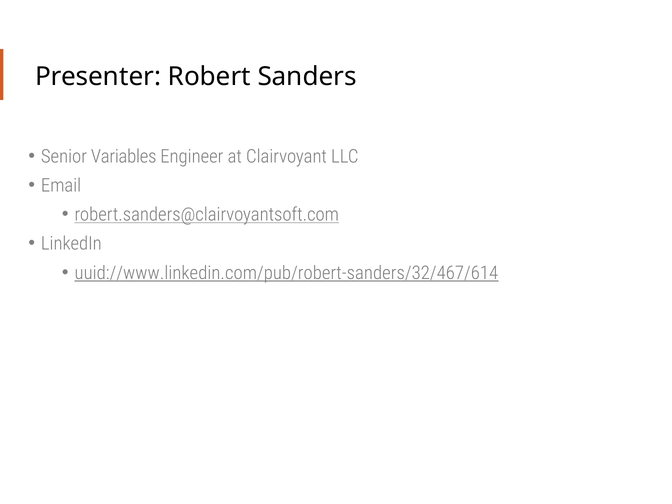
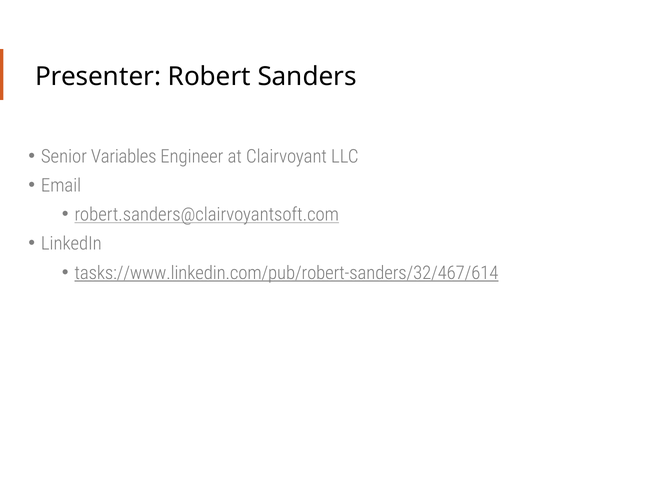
uuid://www.linkedin.com/pub/robert-sanders/32/467/614: uuid://www.linkedin.com/pub/robert-sanders/32/467/614 -> tasks://www.linkedin.com/pub/robert-sanders/32/467/614
